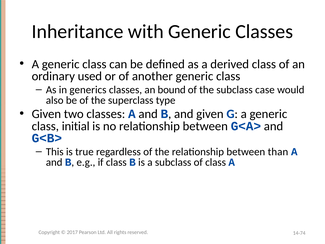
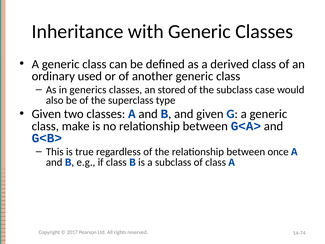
bound: bound -> stored
initial: initial -> make
than: than -> once
